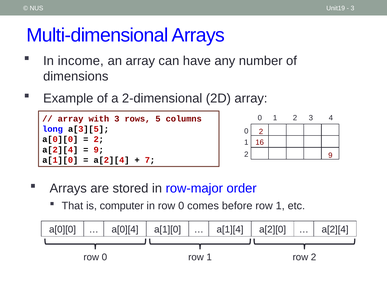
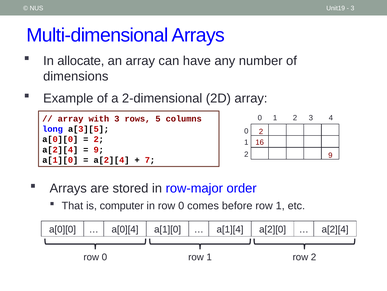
income: income -> allocate
